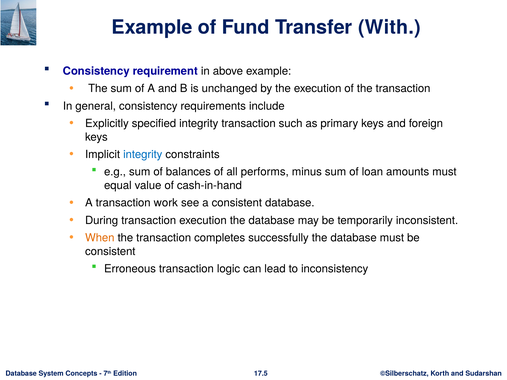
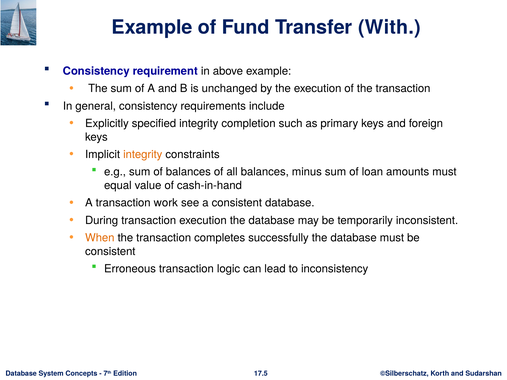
integrity transaction: transaction -> completion
integrity at (143, 155) colour: blue -> orange
all performs: performs -> balances
